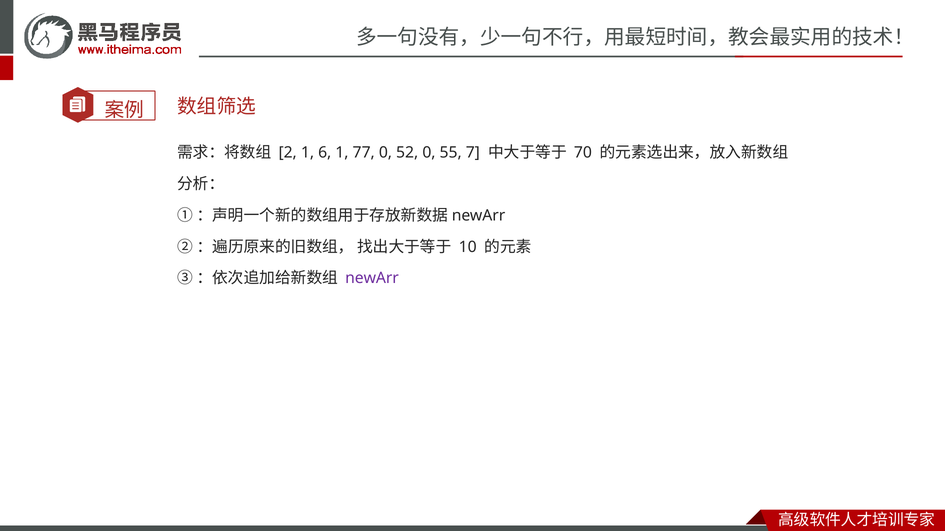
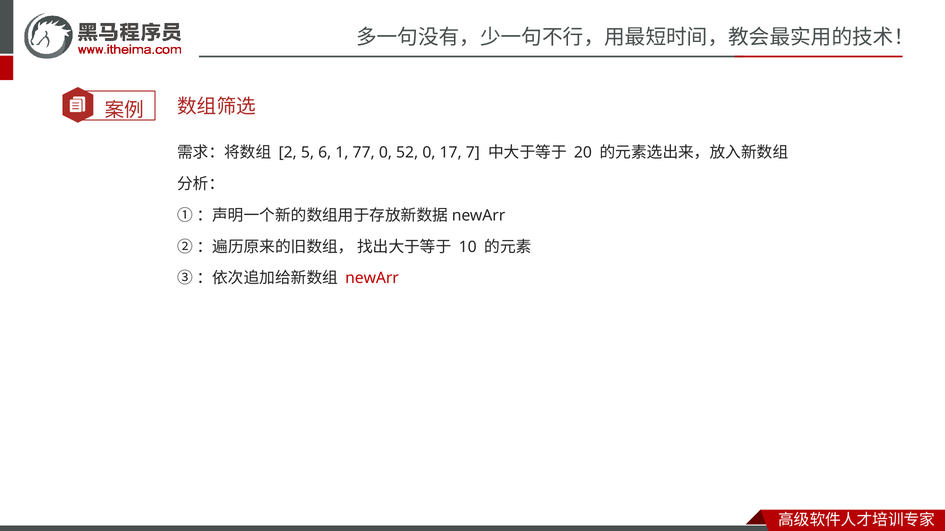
2 1: 1 -> 5
55: 55 -> 17
70: 70 -> 20
newArr colour: purple -> red
